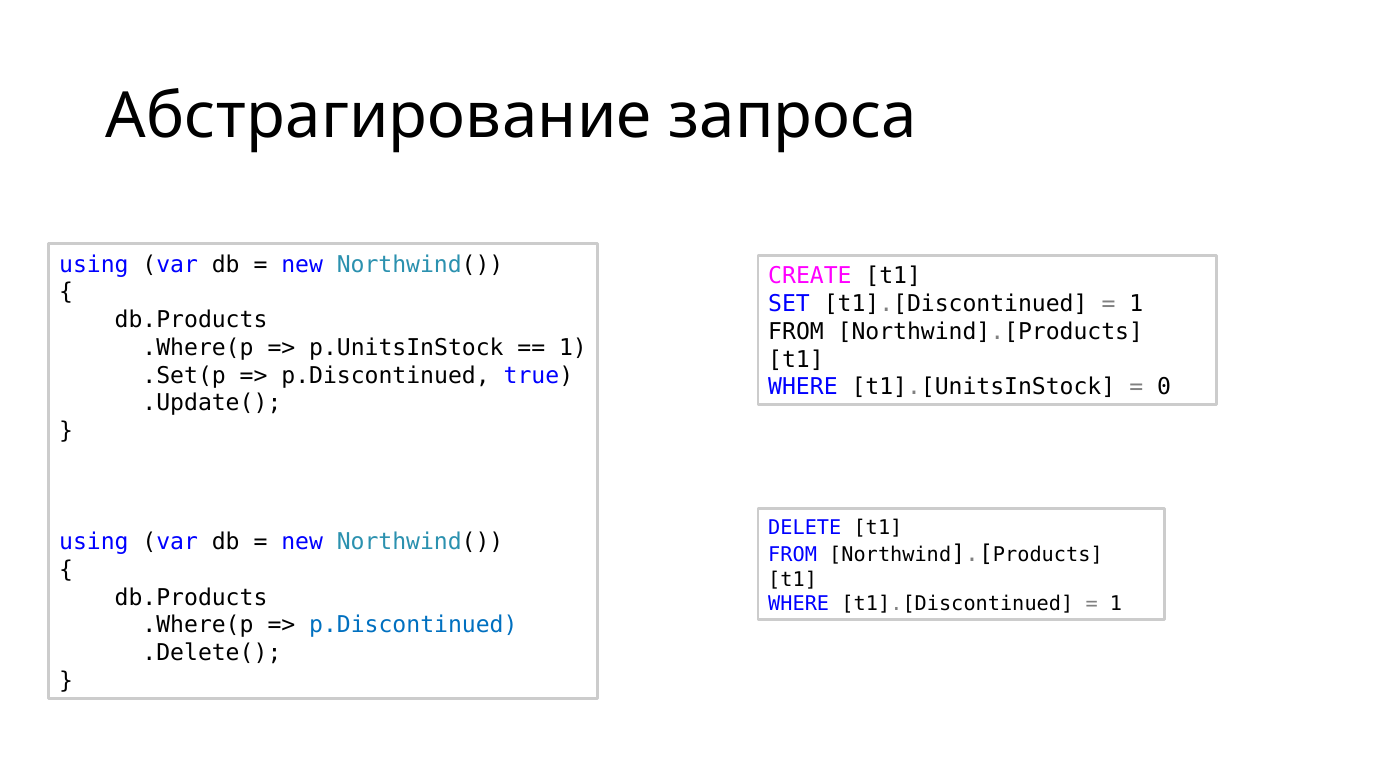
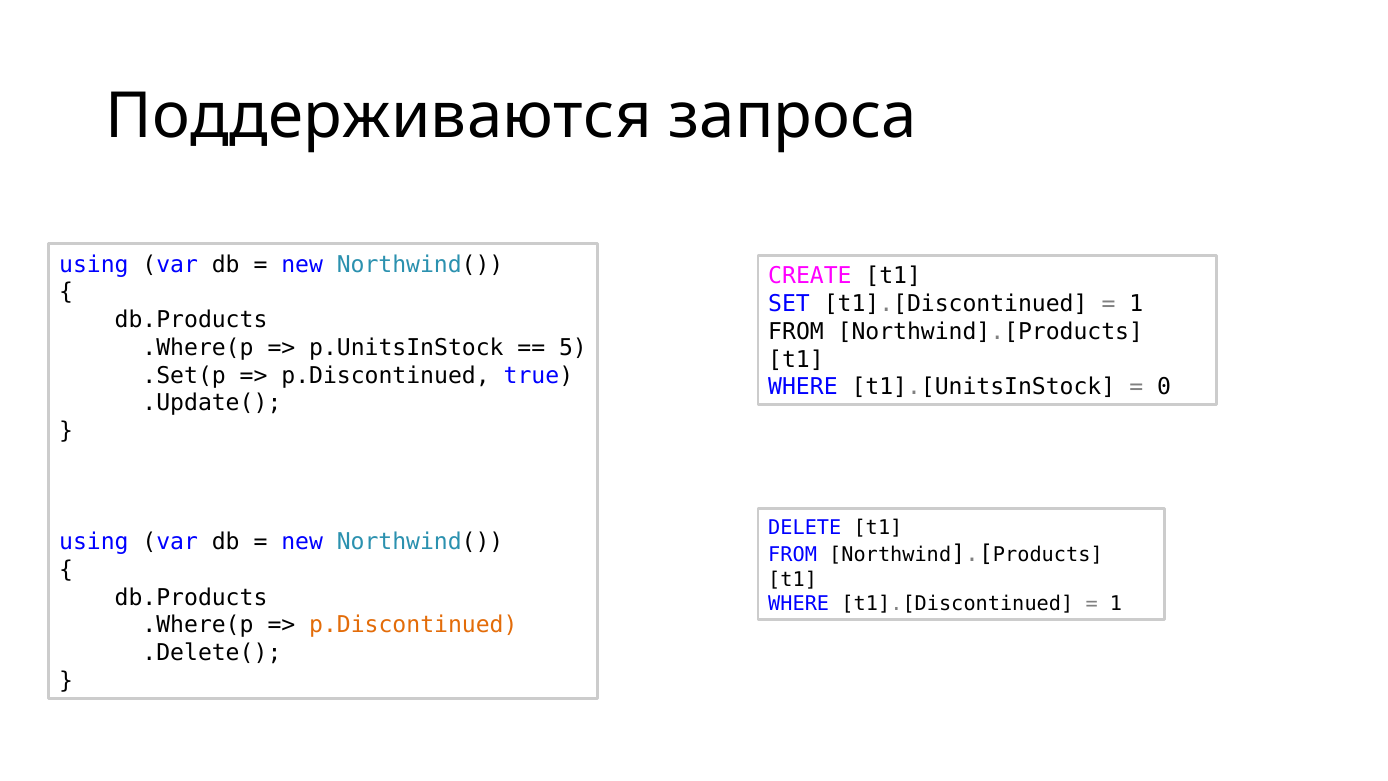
Абстрагирование: Абстрагирование -> Поддерживаются
1 at (573, 348): 1 -> 5
p.Discontinued at (413, 625) colour: blue -> orange
